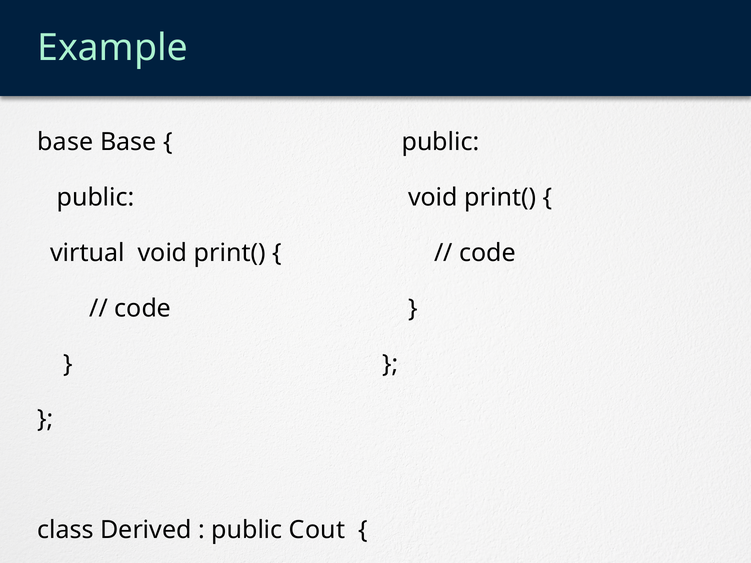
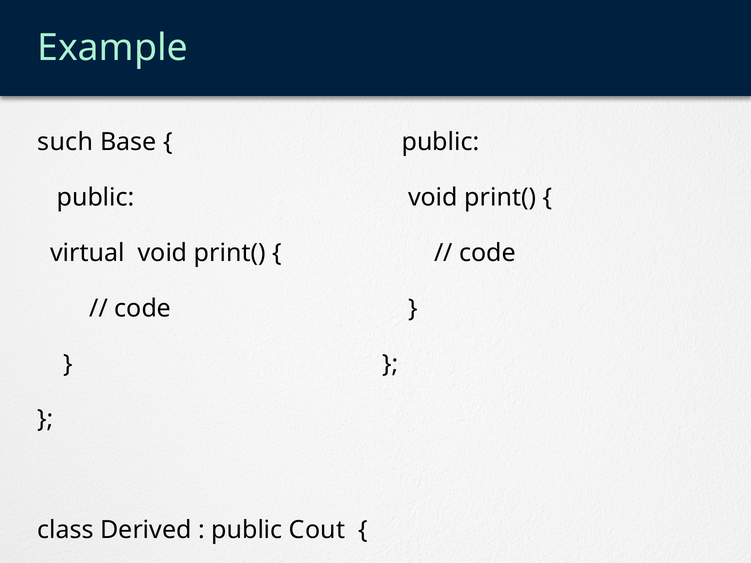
base at (65, 142): base -> such
